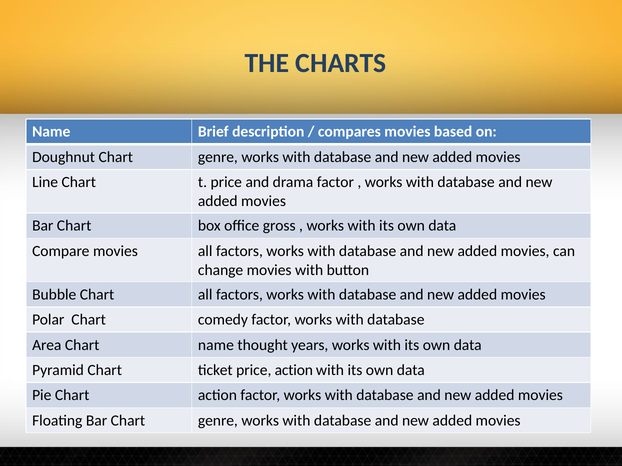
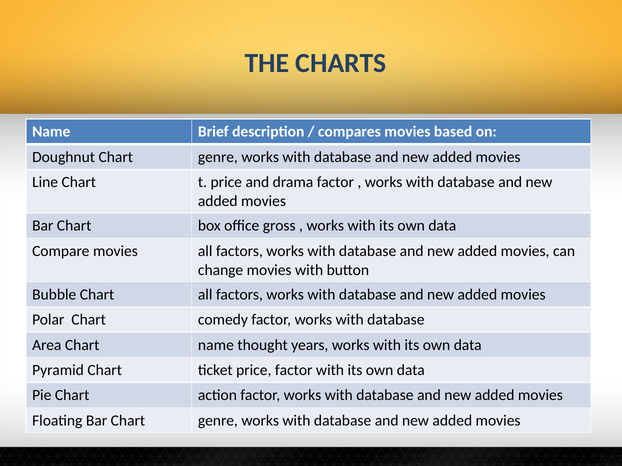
price action: action -> factor
